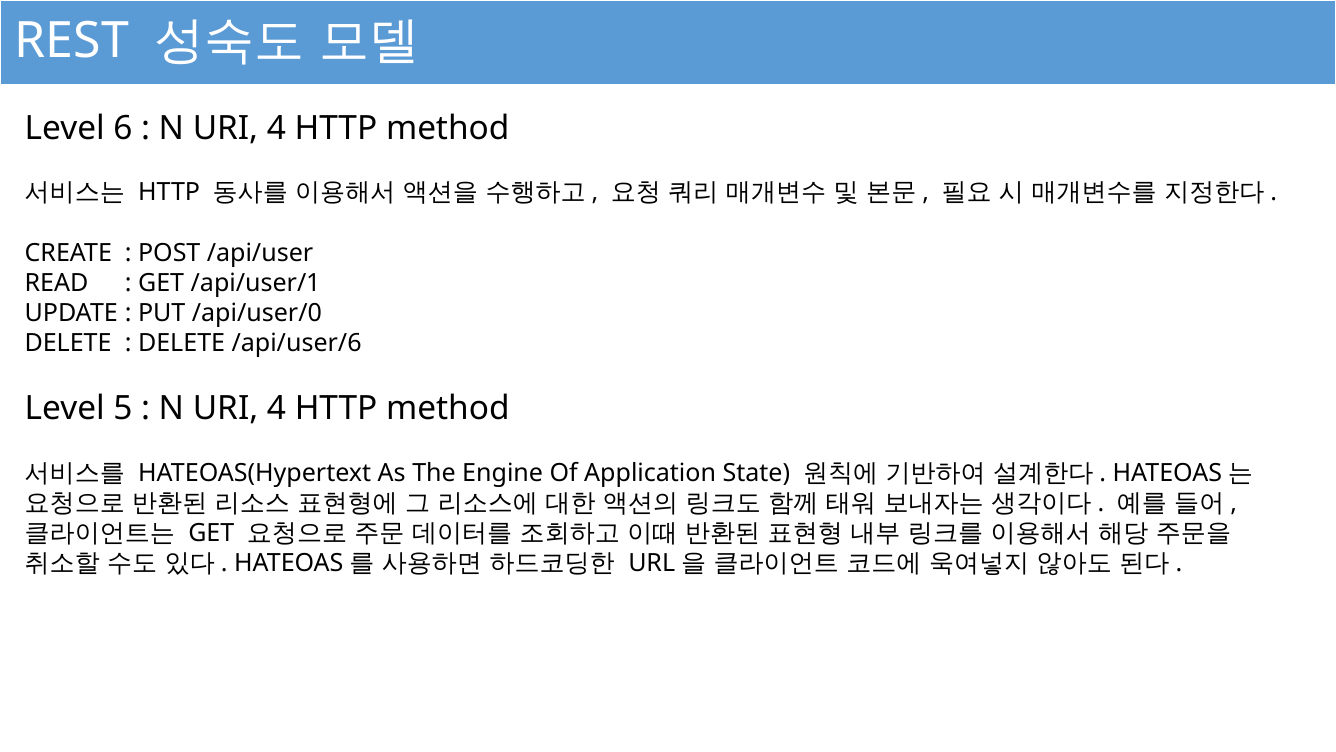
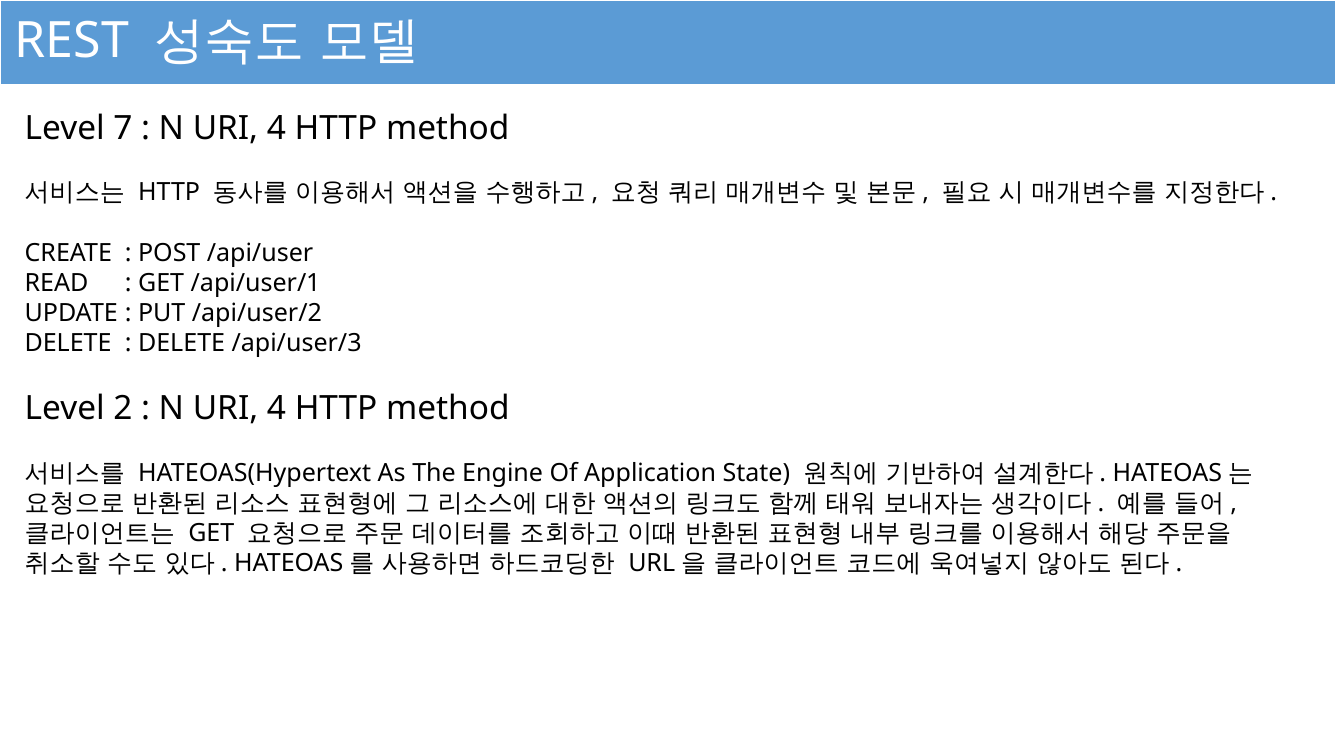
6: 6 -> 7
/api/user/0: /api/user/0 -> /api/user/2
/api/user/6: /api/user/6 -> /api/user/3
5: 5 -> 2
